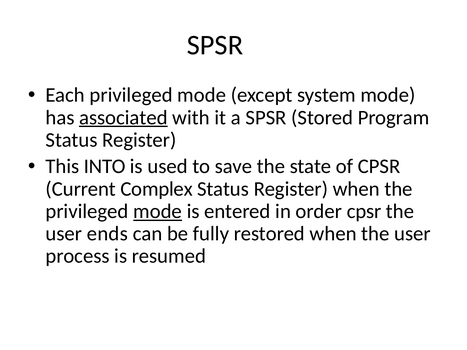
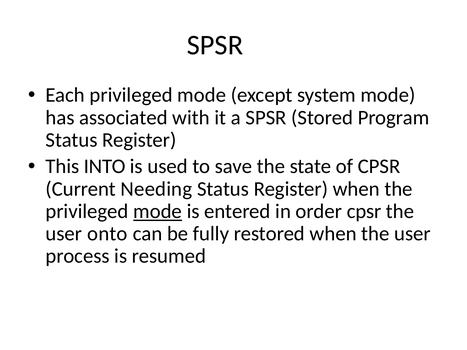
associated underline: present -> none
Complex: Complex -> Needing
ends: ends -> onto
